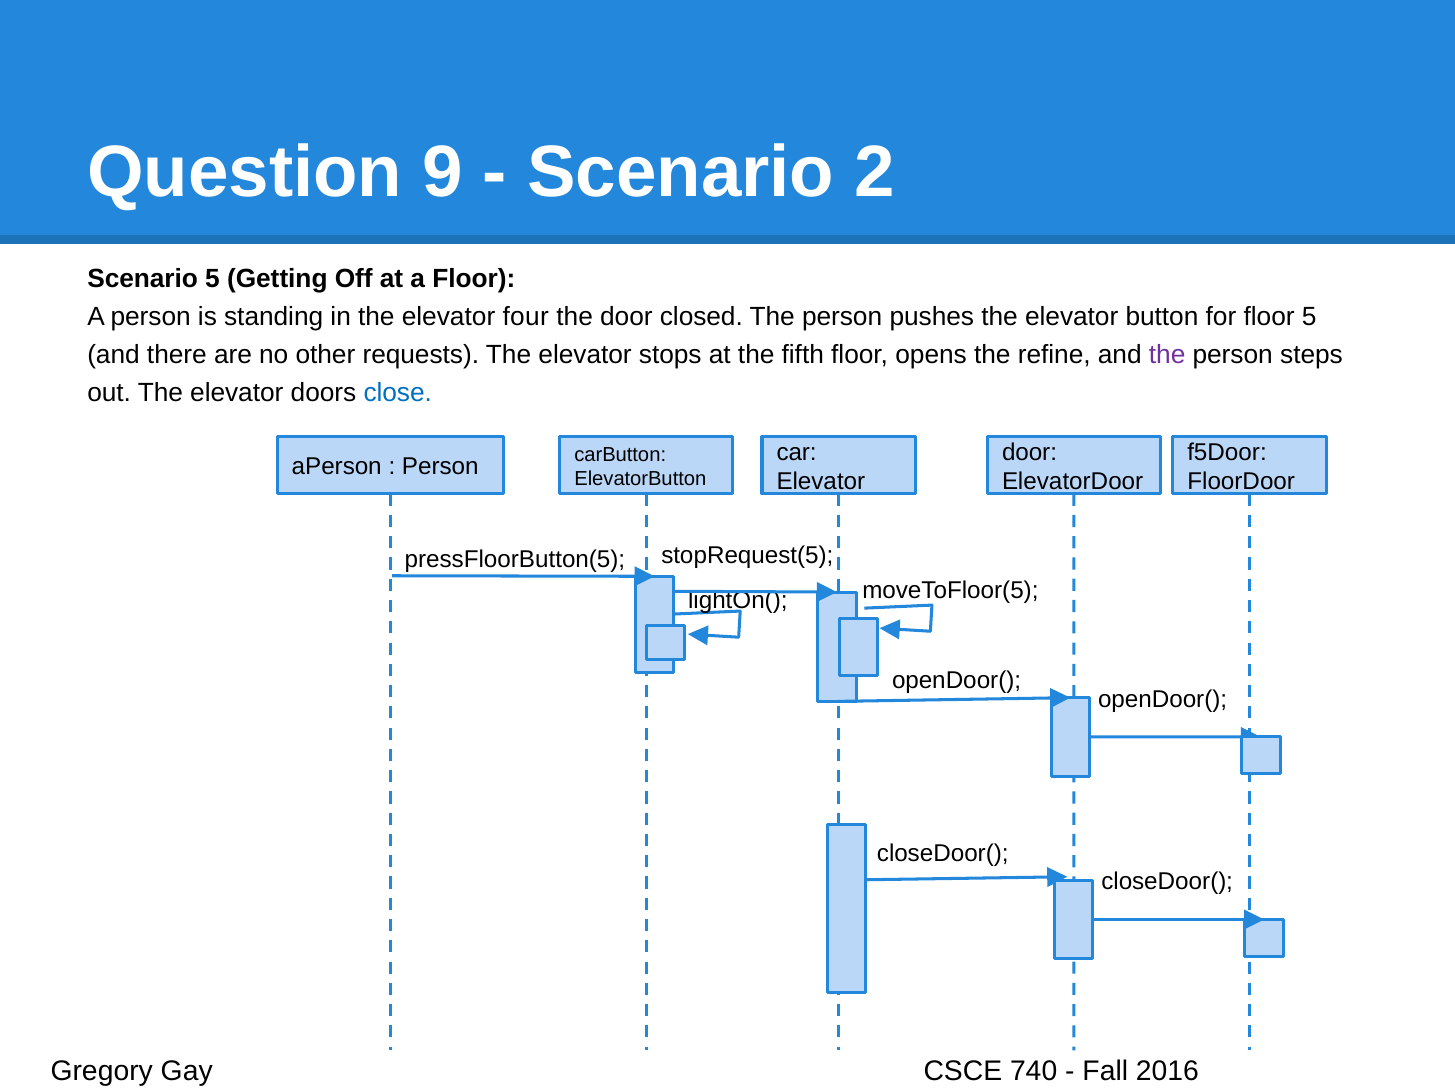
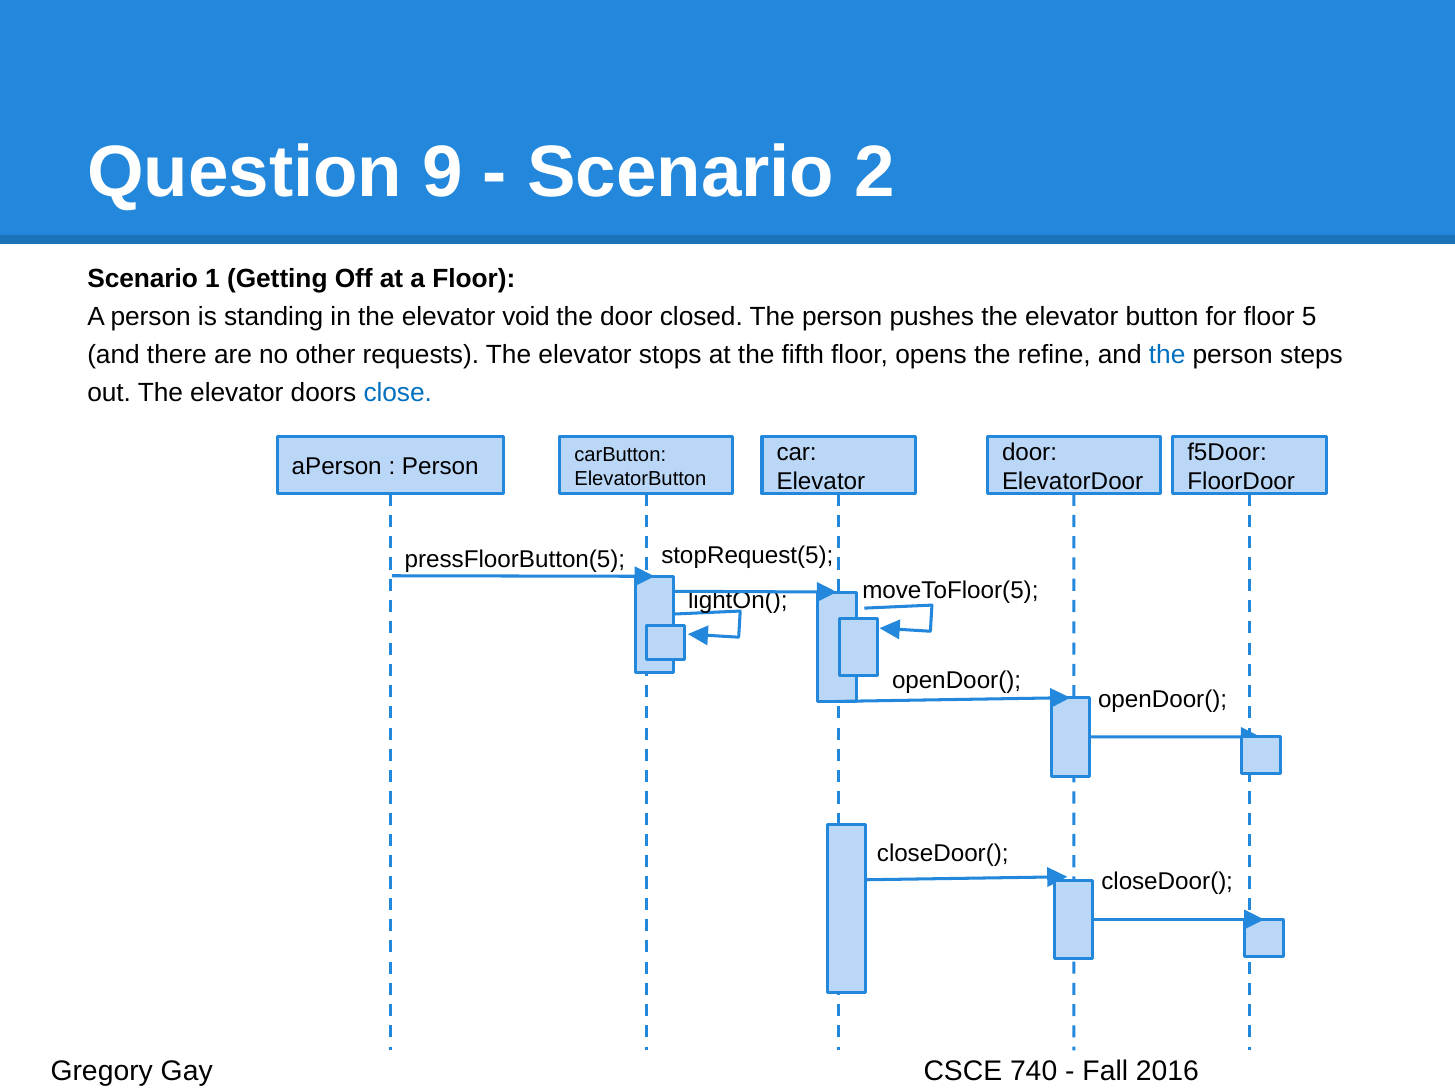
Scenario 5: 5 -> 1
four: four -> void
the at (1167, 354) colour: purple -> blue
